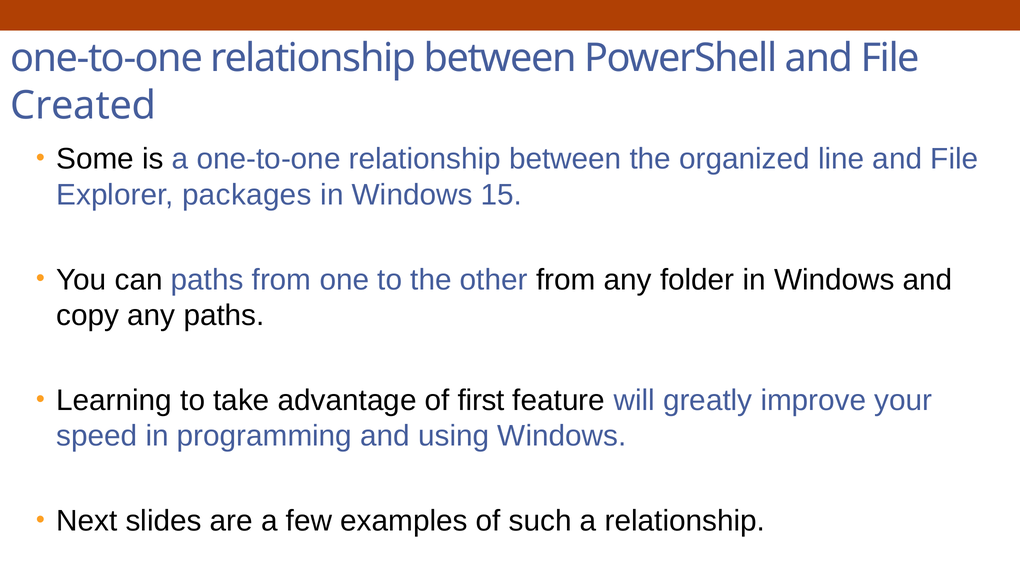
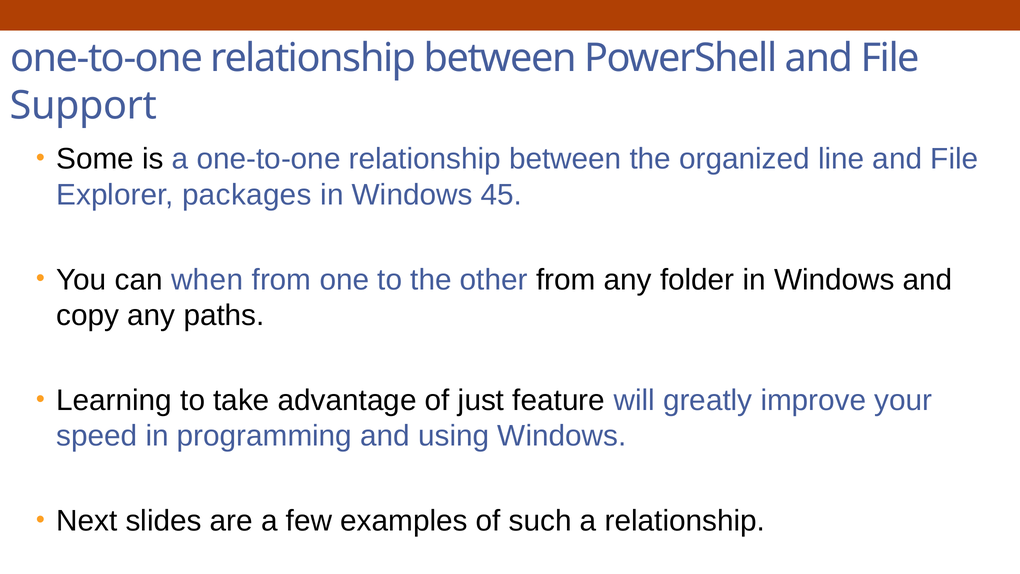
Created: Created -> Support
15: 15 -> 45
can paths: paths -> when
first: first -> just
